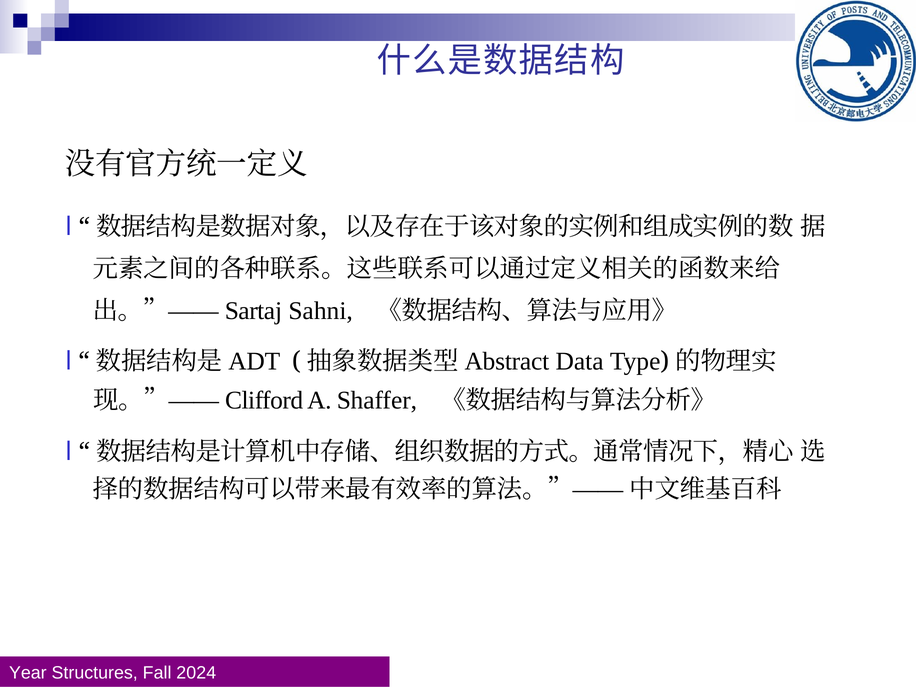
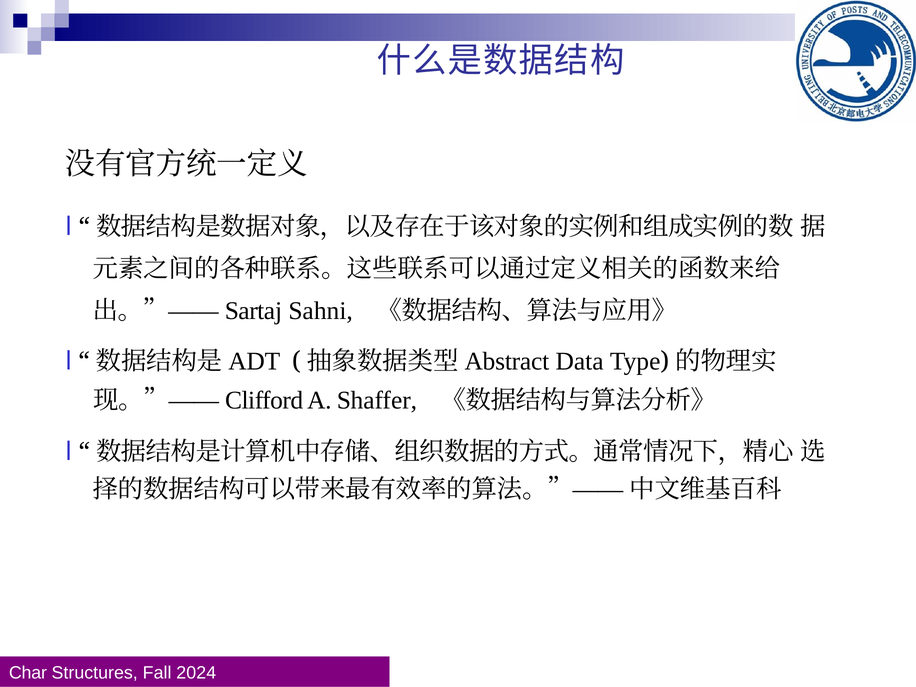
Year: Year -> Char
